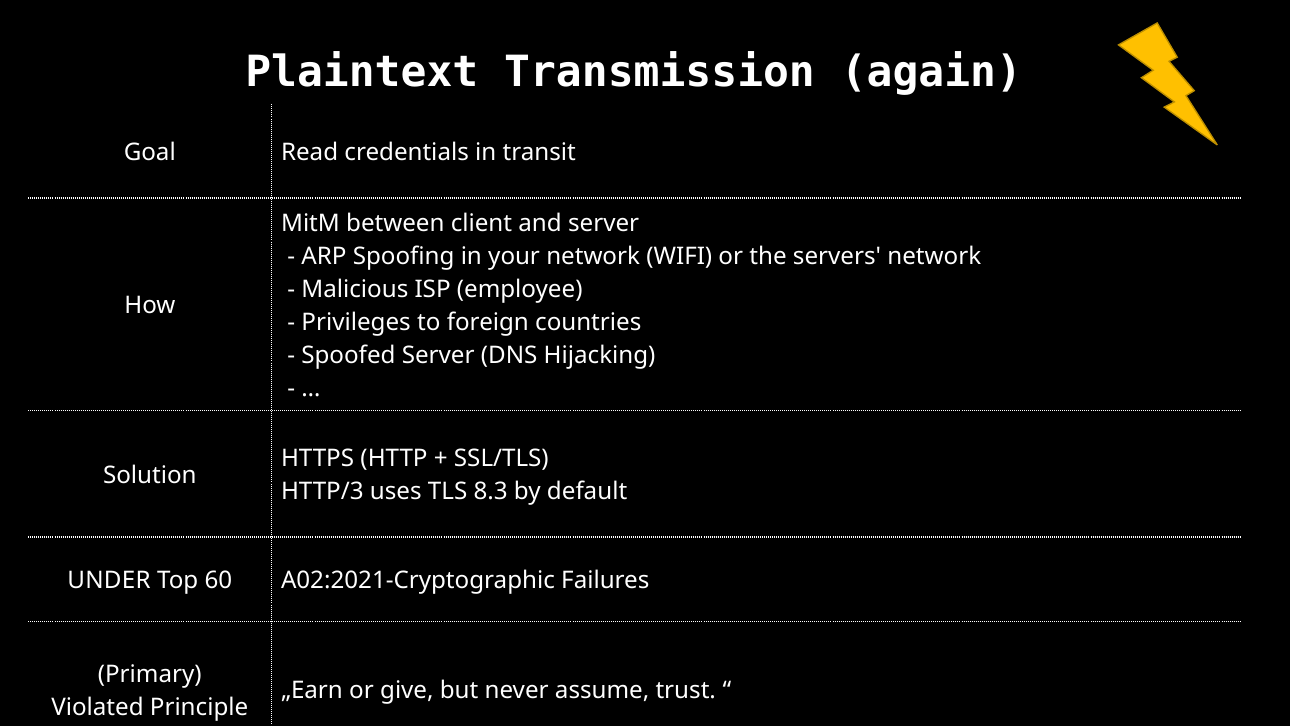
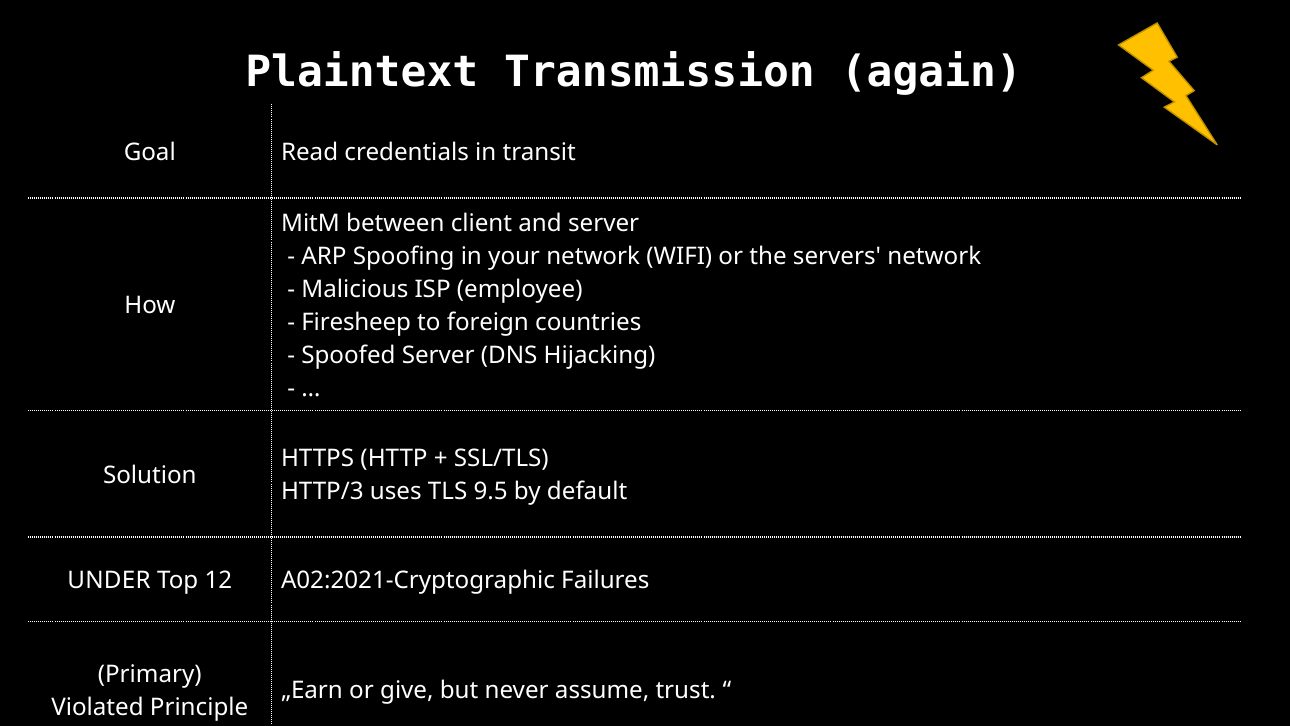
Privileges: Privileges -> Firesheep
8.3: 8.3 -> 9.5
60: 60 -> 12
